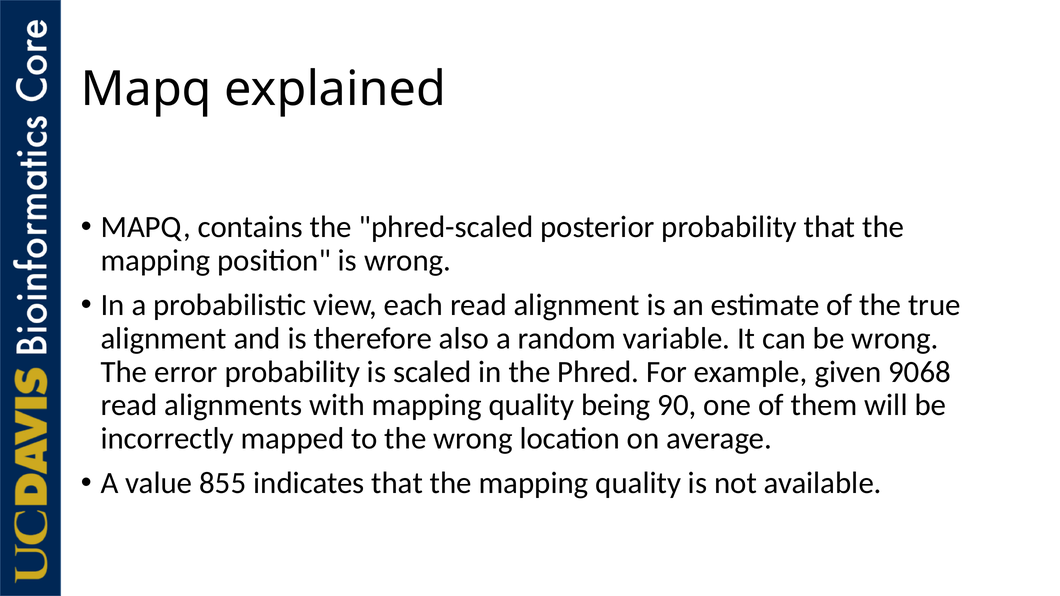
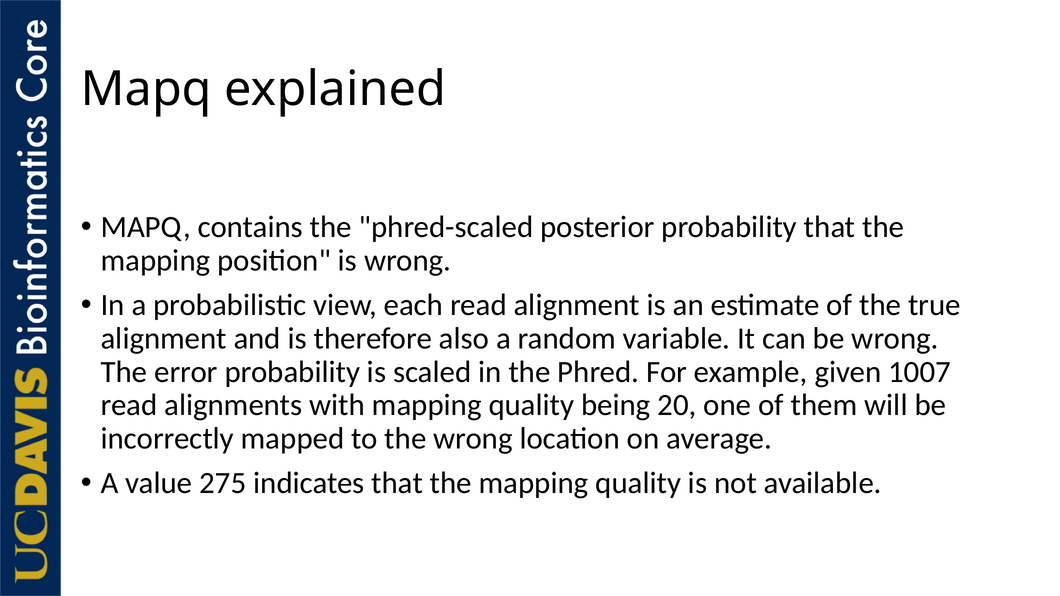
9068: 9068 -> 1007
90: 90 -> 20
855: 855 -> 275
